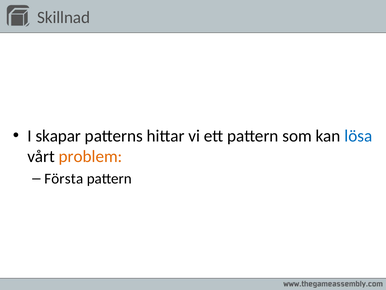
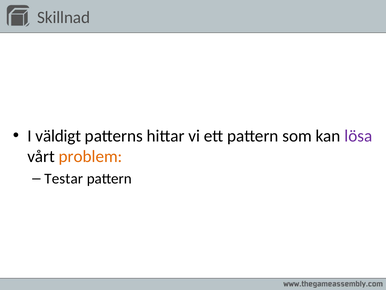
skapar: skapar -> väldigt
lösa colour: blue -> purple
Första: Första -> Testar
